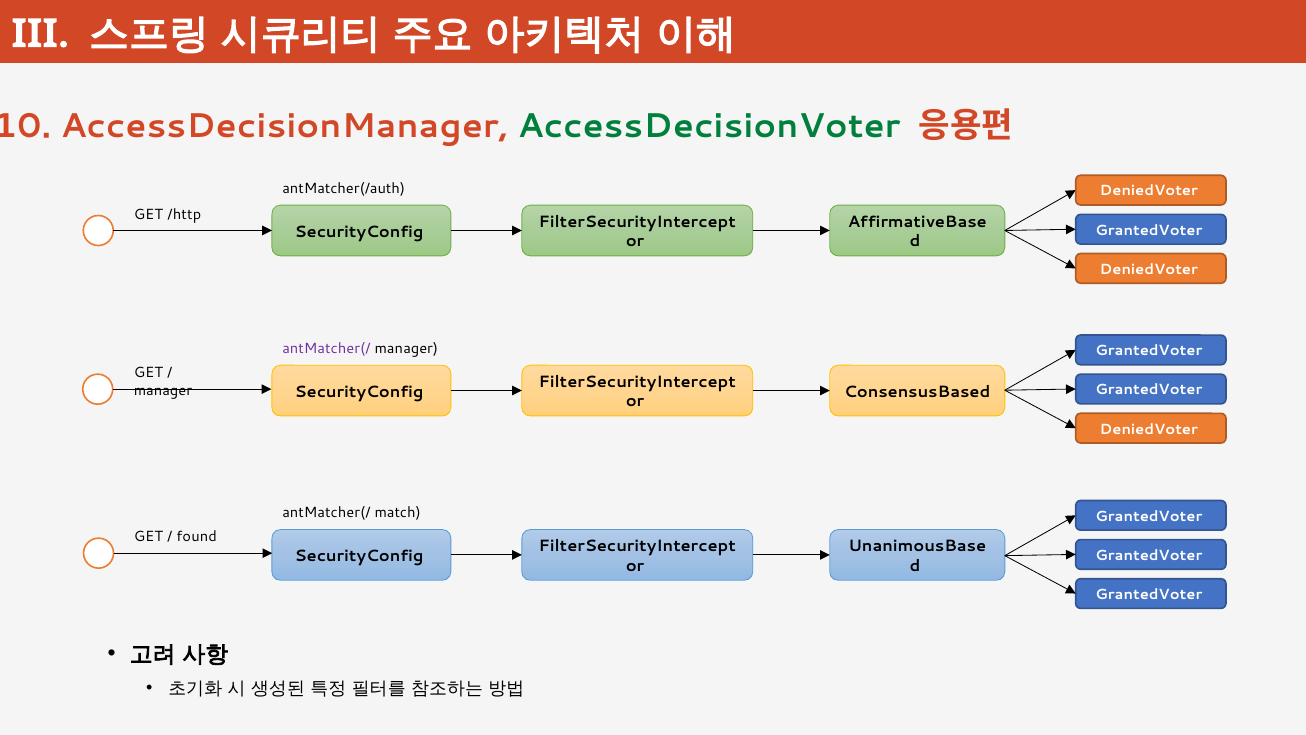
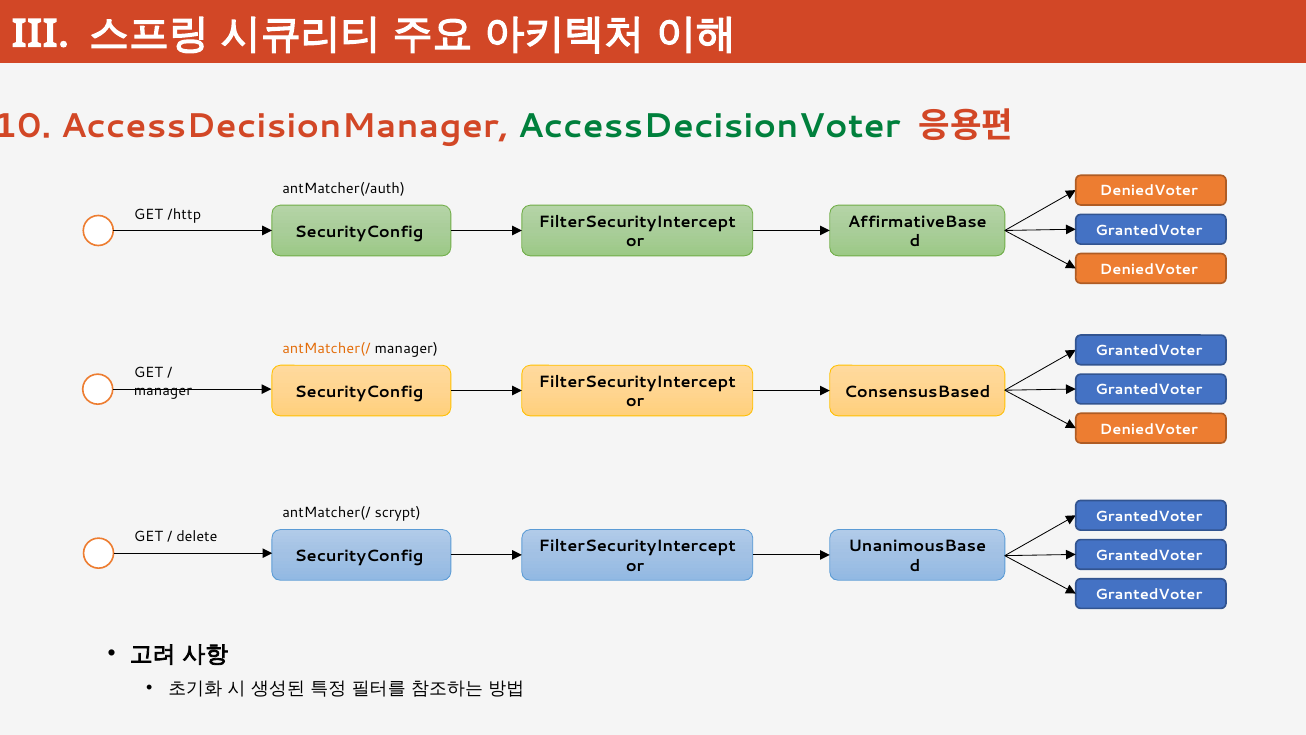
antMatcher(/ at (326, 348) colour: purple -> orange
match: match -> scrypt
found: found -> delete
